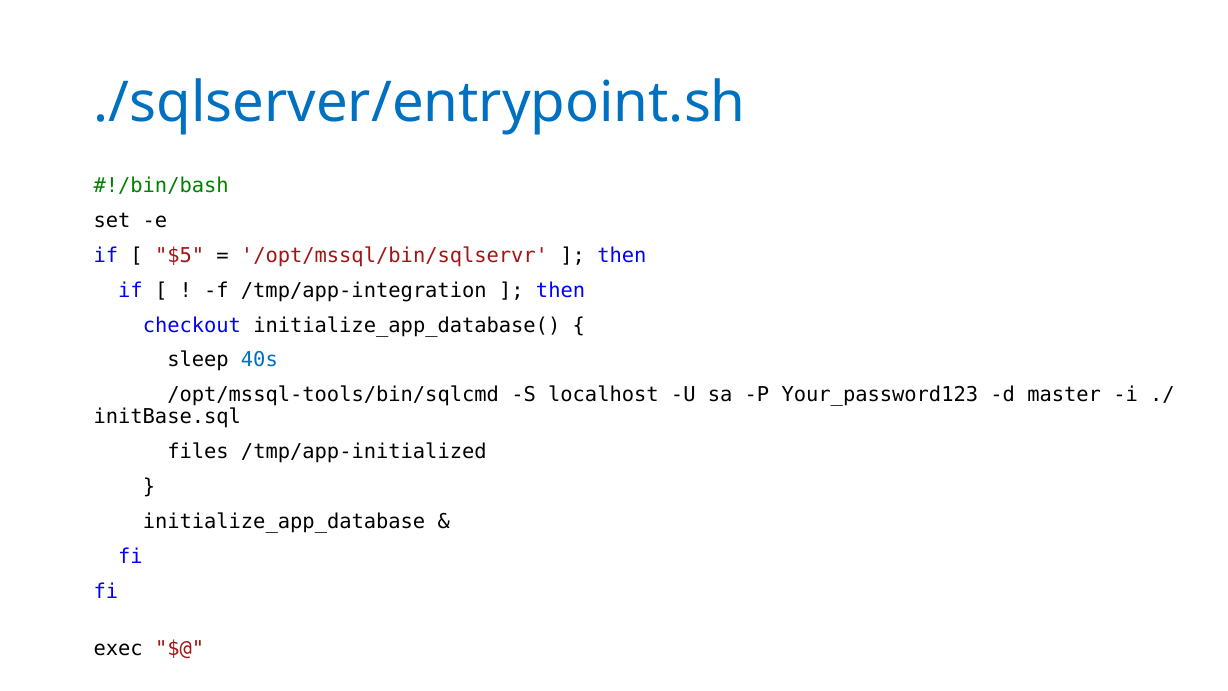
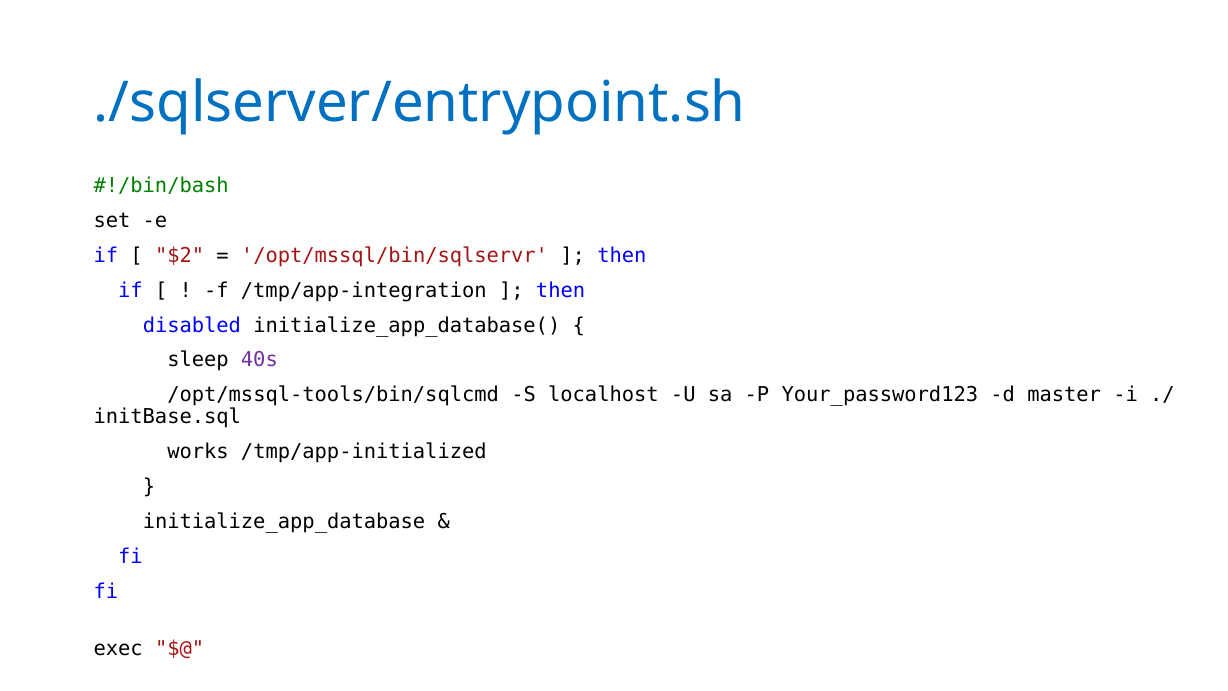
$5: $5 -> $2
checkout: checkout -> disabled
40s colour: blue -> purple
files: files -> works
